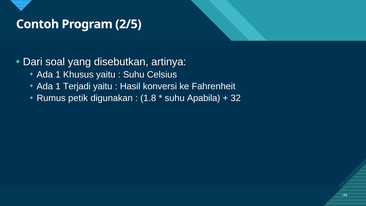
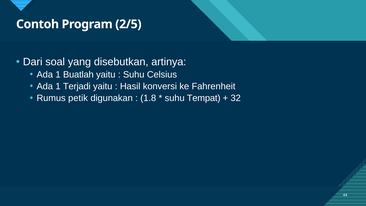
Khusus: Khusus -> Buatlah
Apabila: Apabila -> Tempat
